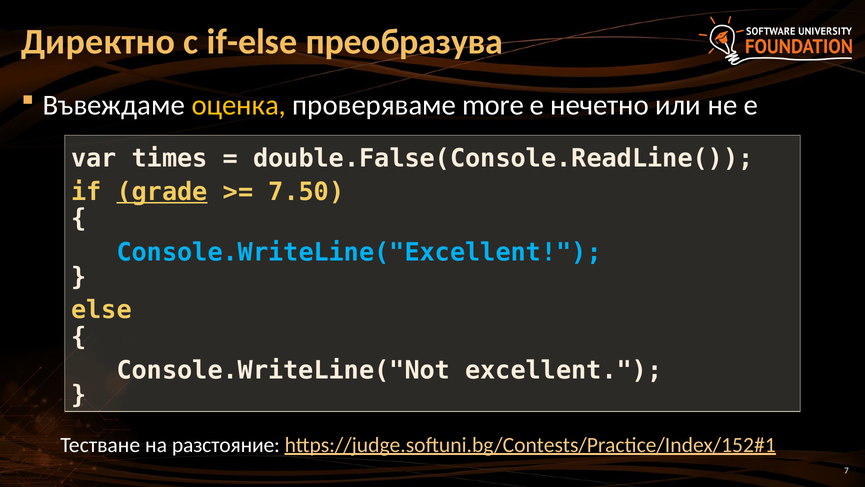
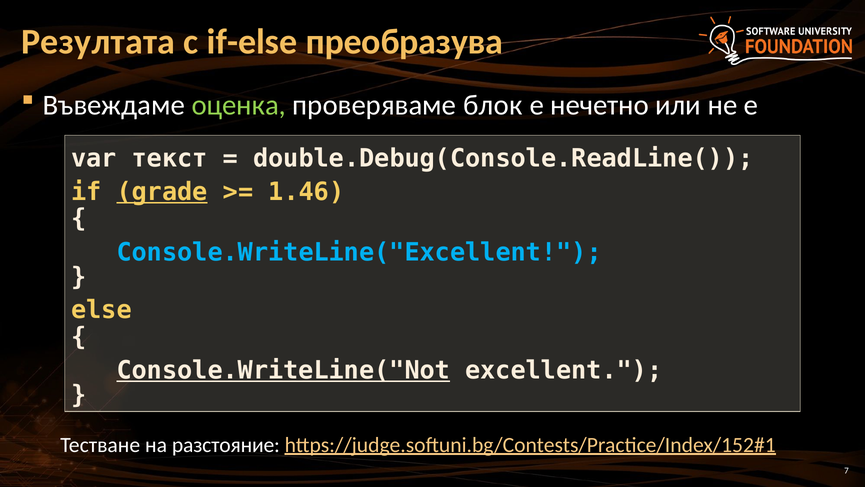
Директно: Директно -> Резултата
оценка colour: yellow -> light green
more: more -> блок
times: times -> текст
double.False(Console.ReadLine(: double.False(Console.ReadLine( -> double.Debug(Console.ReadLine(
7.50: 7.50 -> 1.46
Console.WriteLine("Not underline: none -> present
